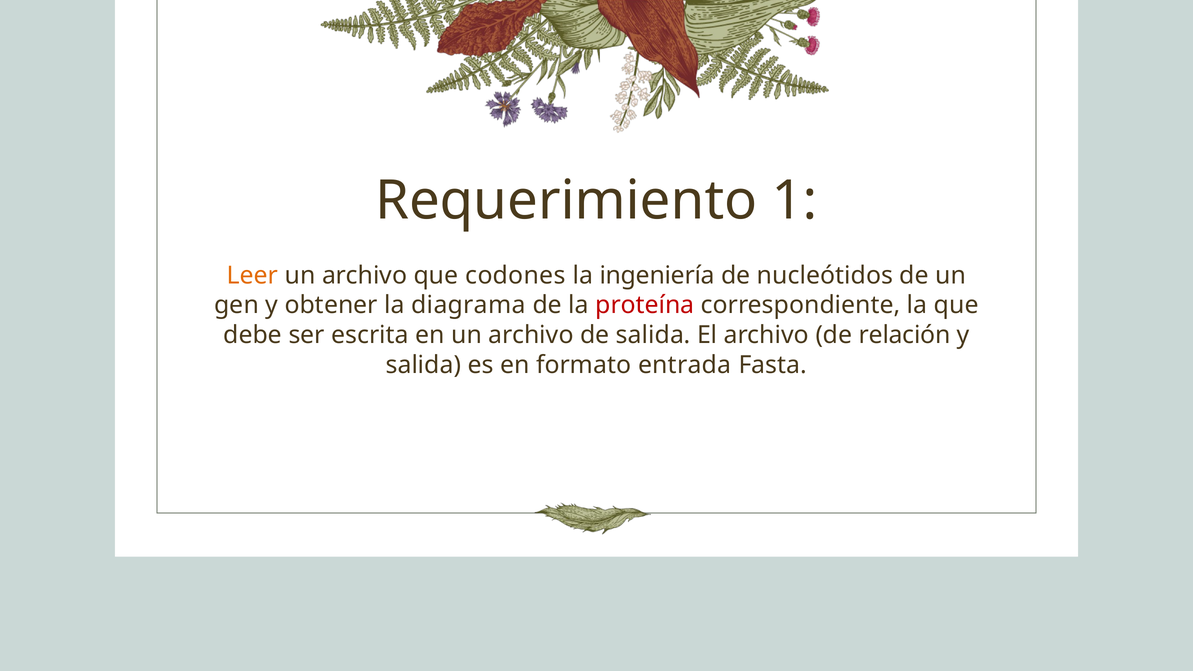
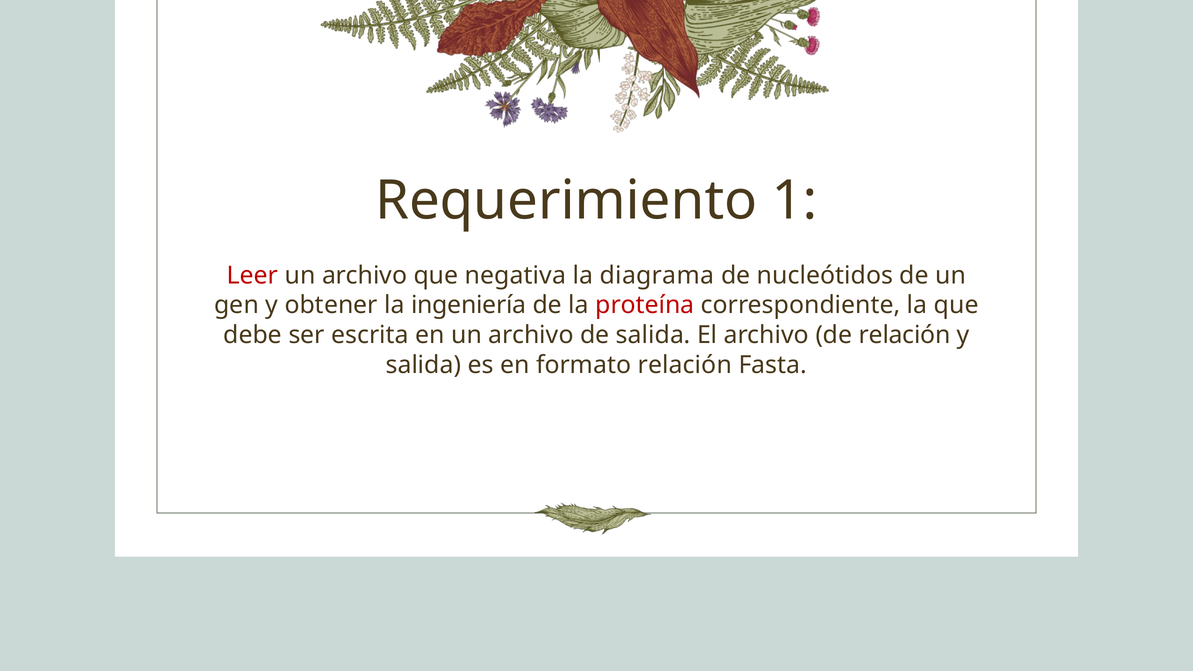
Leer colour: orange -> red
codones: codones -> negativa
ingeniería: ingeniería -> diagrama
diagrama: diagrama -> ingeniería
formato entrada: entrada -> relación
